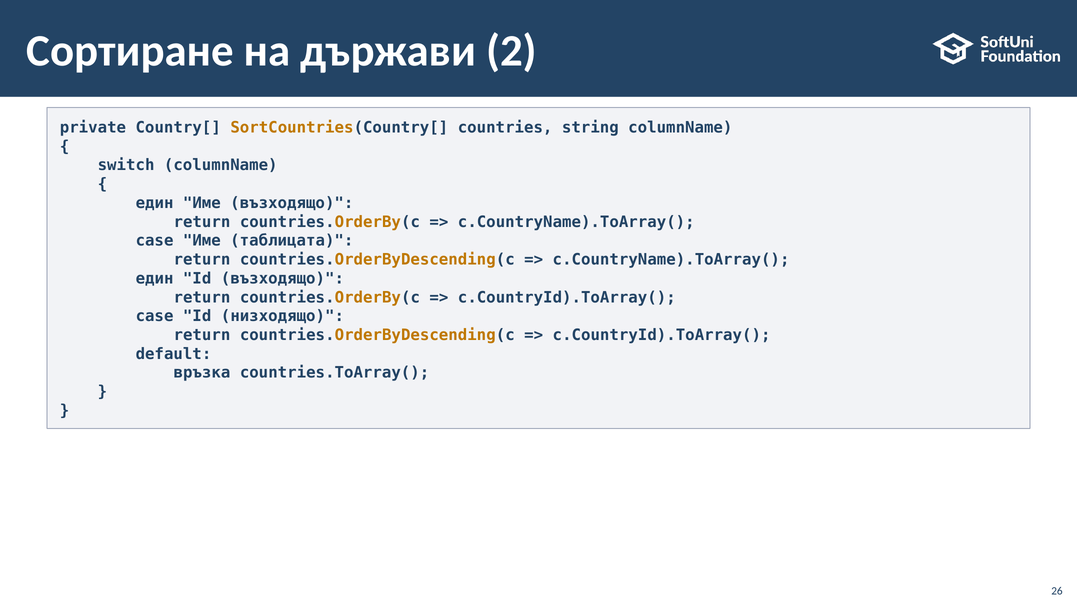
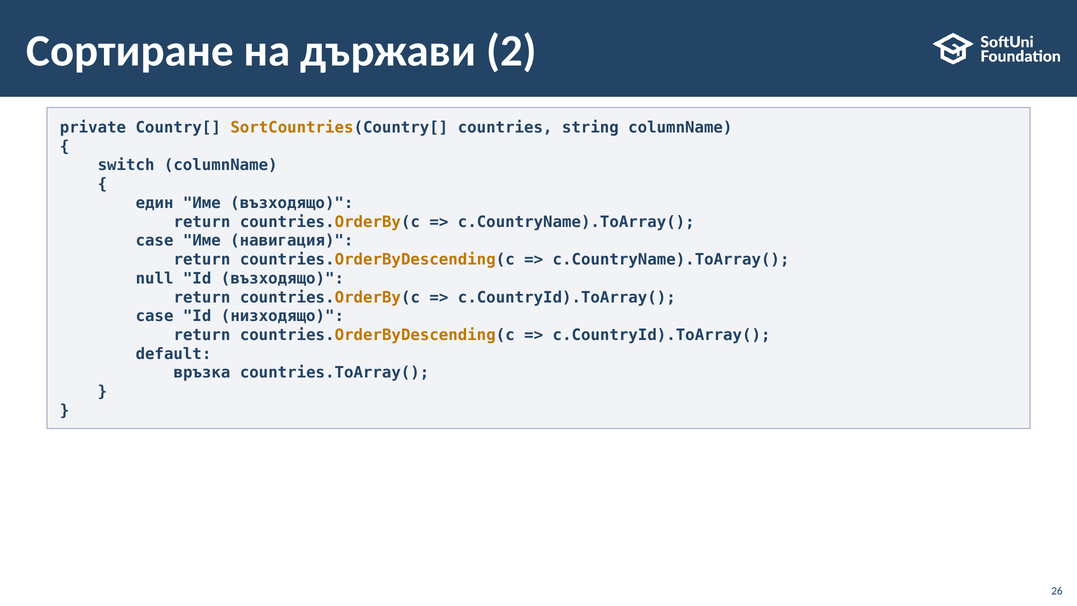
таблицата: таблицата -> навигация
един at (155, 278): един -> null
